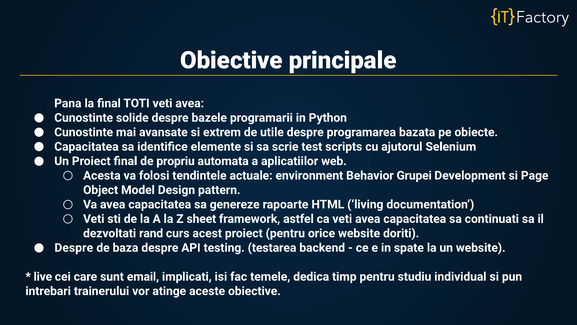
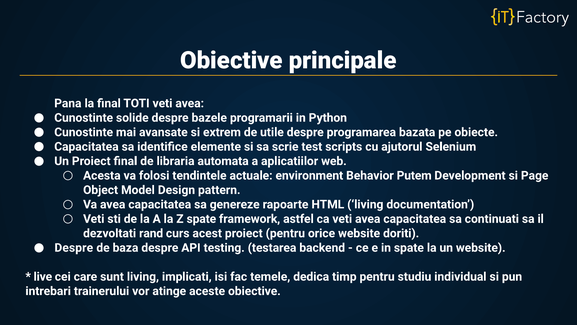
propriu: propriu -> libraria
Grupei: Grupei -> Putem
Z sheet: sheet -> spate
sunt email: email -> living
